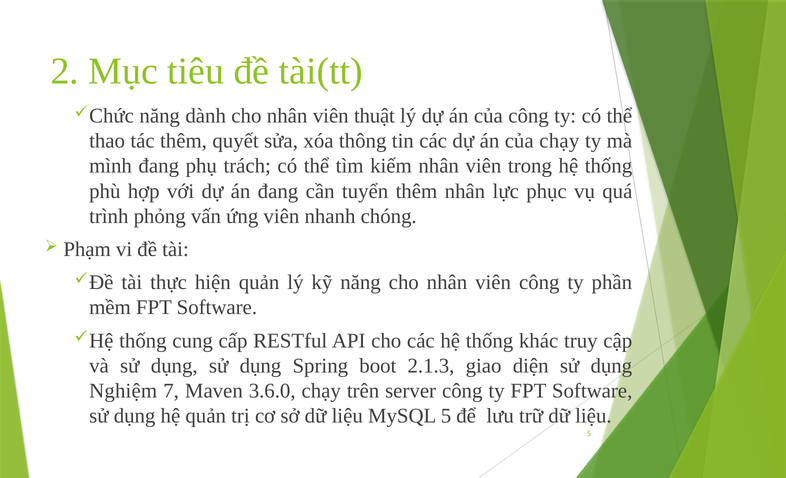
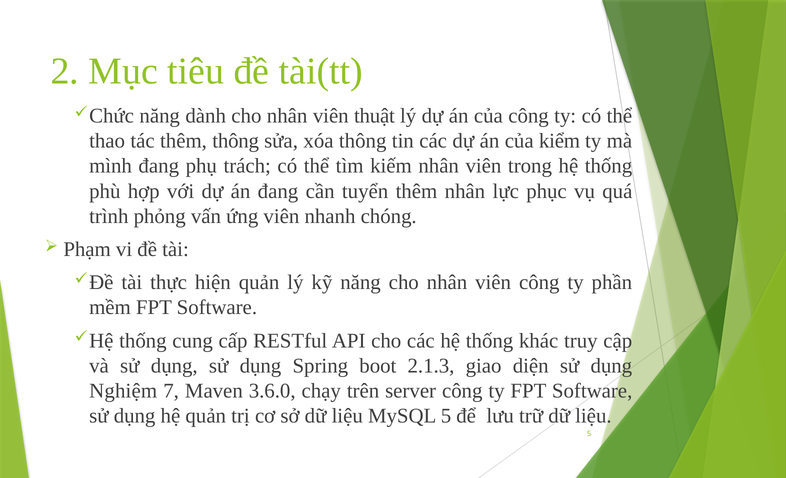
thêm quyết: quyết -> thông
của chạy: chạy -> kiểm
